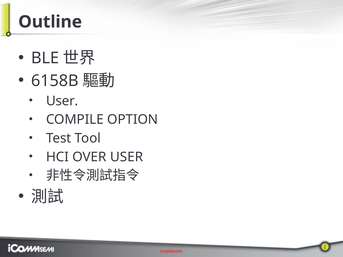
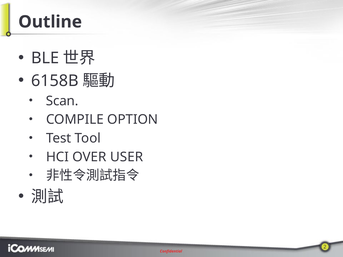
User at (62, 101): User -> Scan
